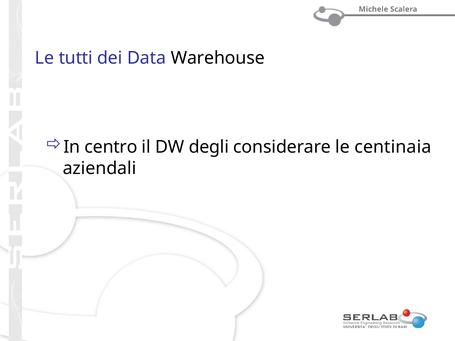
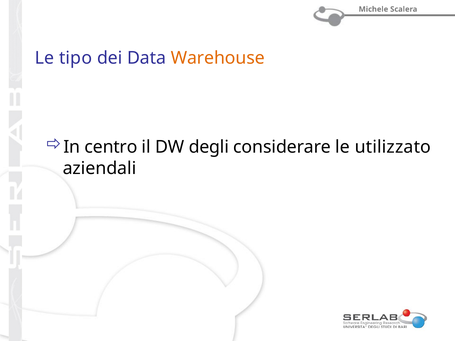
tutti: tutti -> tipo
Warehouse colour: black -> orange
centinaia: centinaia -> utilizzato
